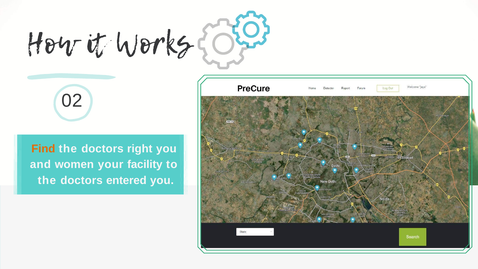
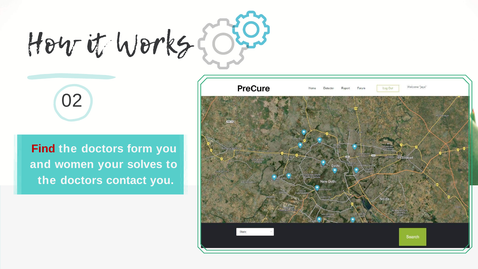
Find colour: orange -> red
right: right -> form
facility: facility -> solves
entered: entered -> contact
